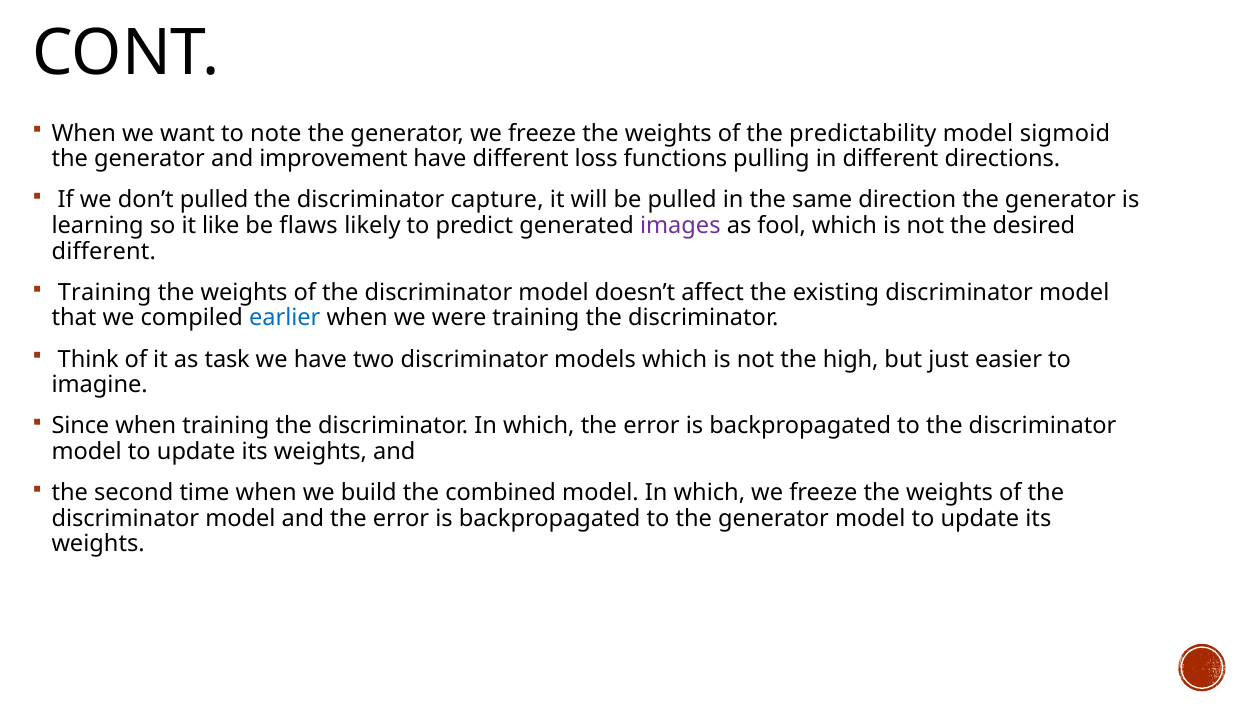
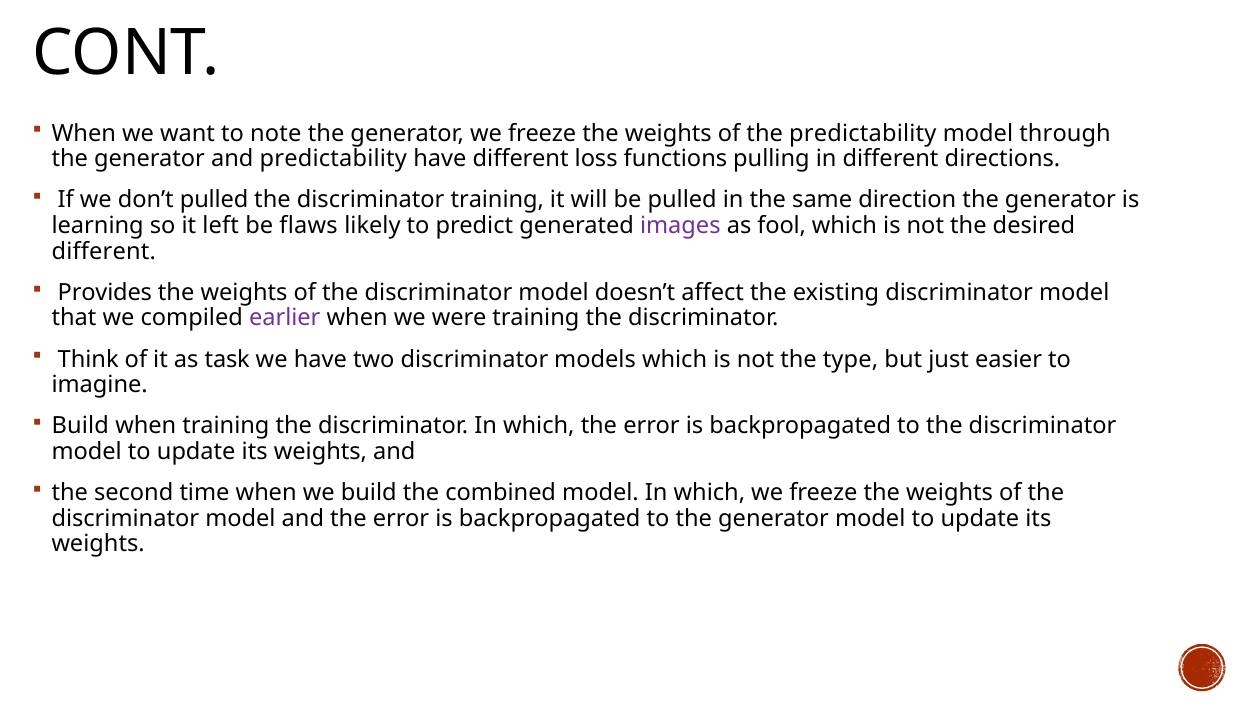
sigmoid: sigmoid -> through
and improvement: improvement -> predictability
discriminator capture: capture -> training
like: like -> left
Training at (105, 292): Training -> Provides
earlier colour: blue -> purple
high: high -> type
Since at (80, 426): Since -> Build
